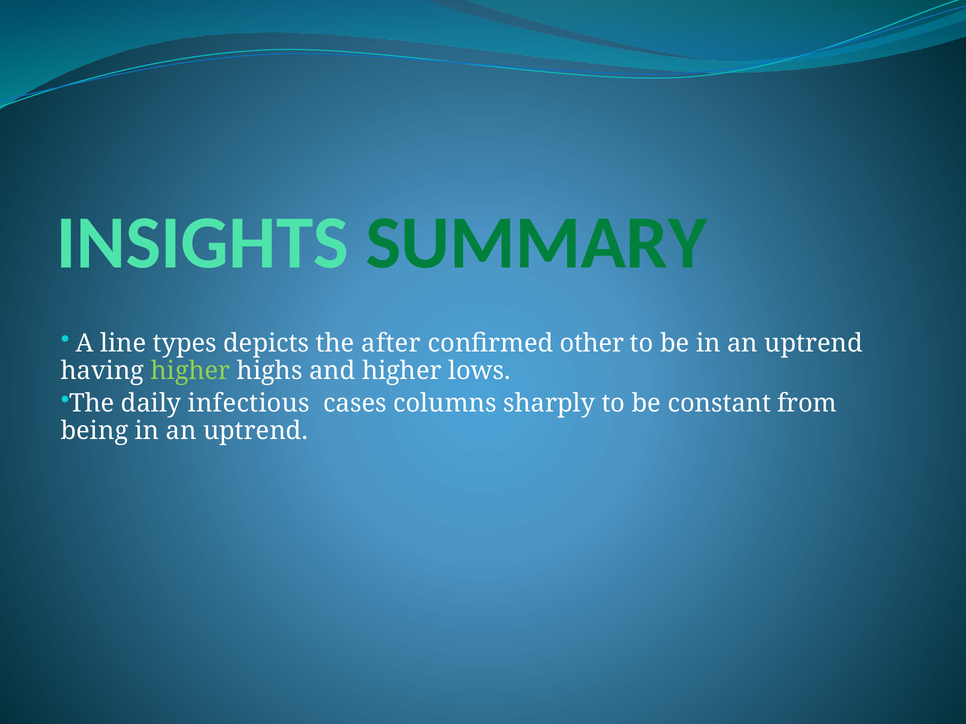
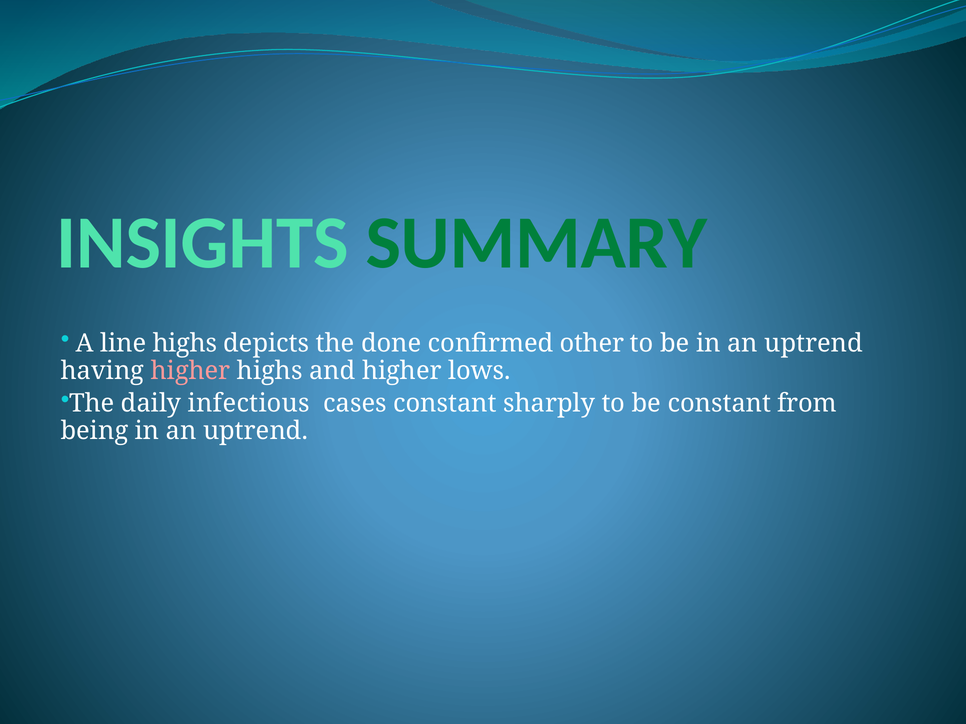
line types: types -> highs
after: after -> done
higher at (191, 371) colour: light green -> pink
cases columns: columns -> constant
